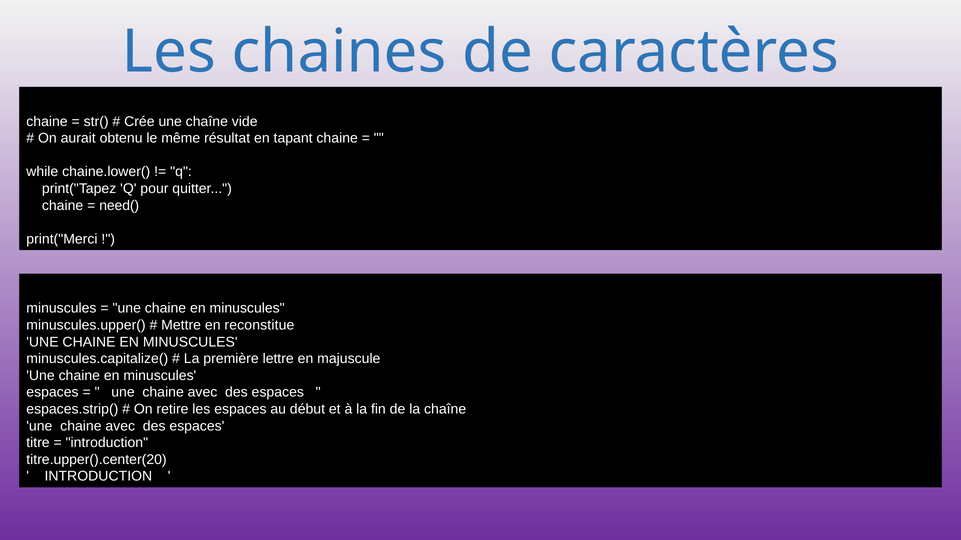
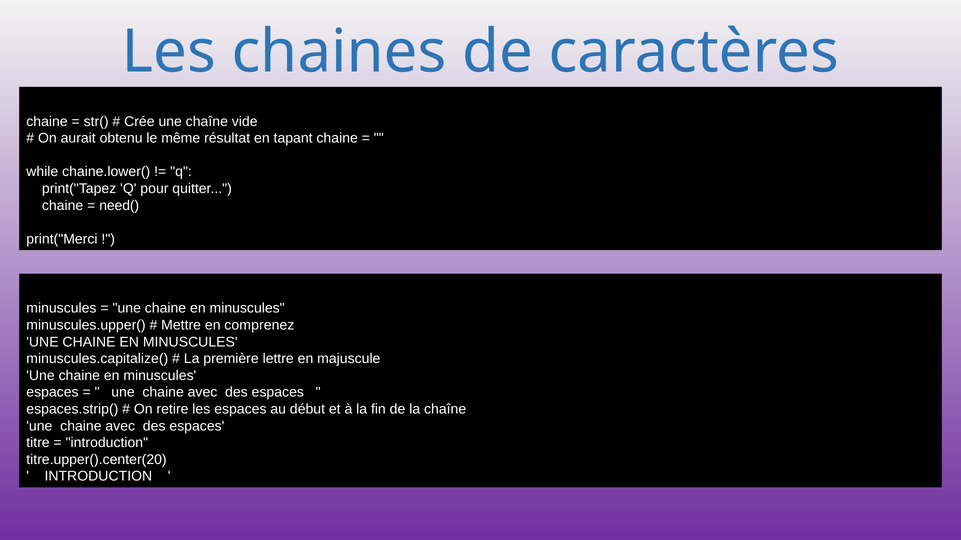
reconstitue: reconstitue -> comprenez
